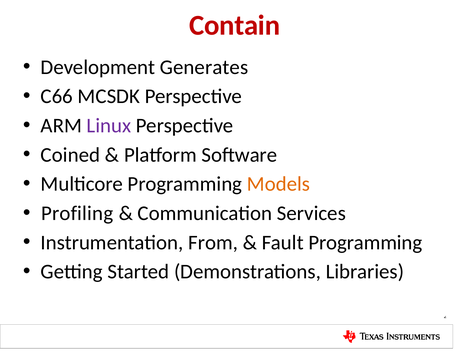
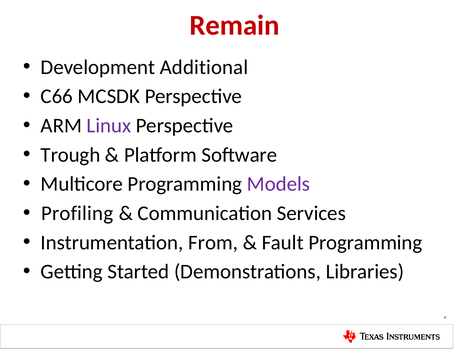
Contain: Contain -> Remain
Generates: Generates -> Additional
Coined: Coined -> Trough
Models colour: orange -> purple
